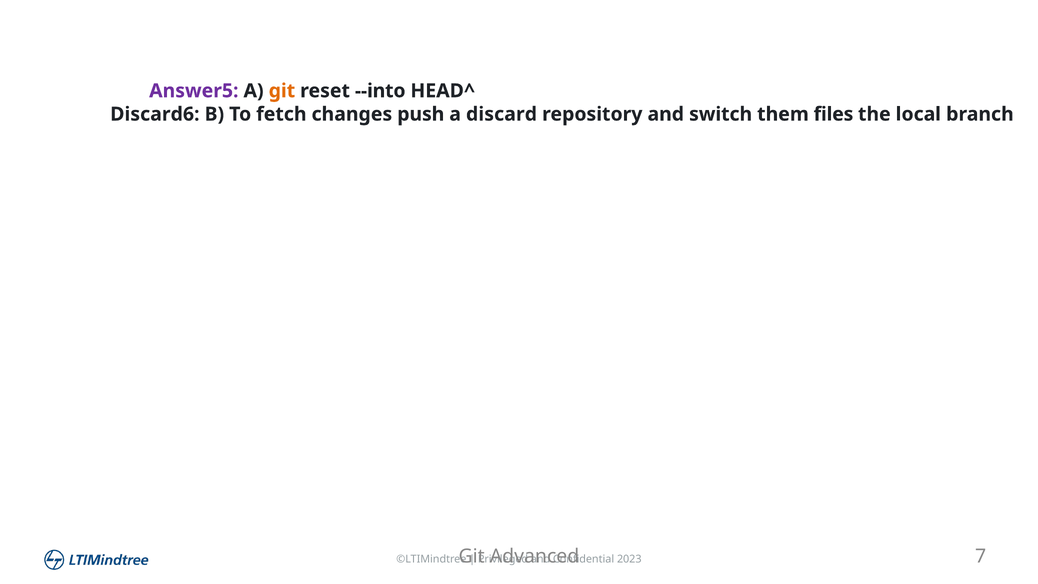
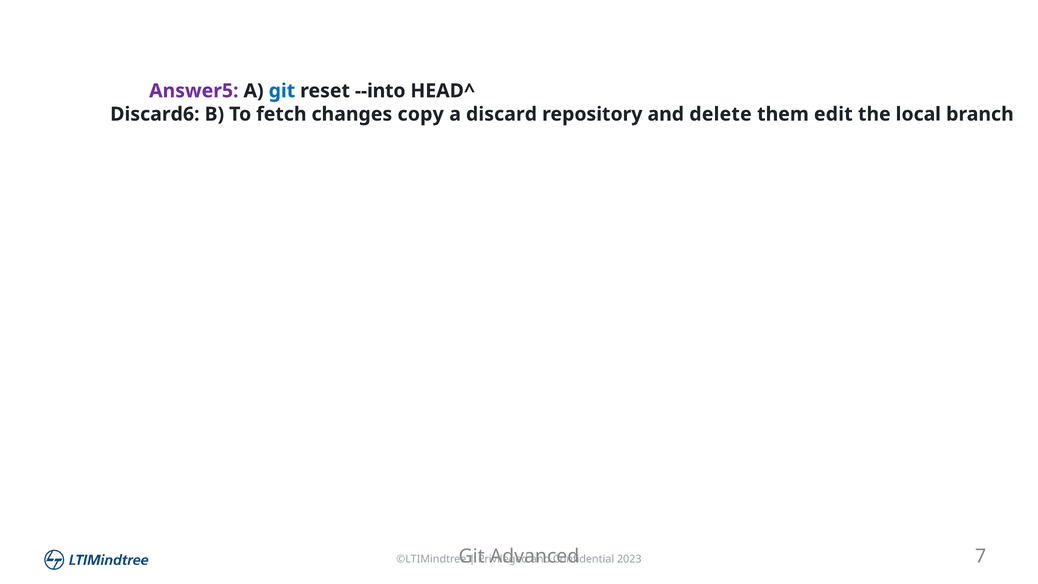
git at (282, 91) colour: orange -> blue
push: push -> copy
switch: switch -> delete
files: files -> edit
